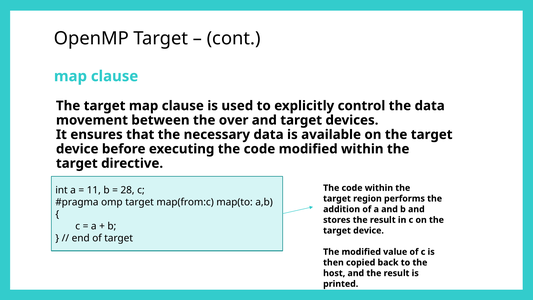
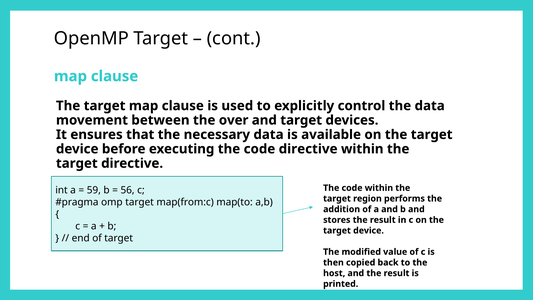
code modified: modified -> directive
11: 11 -> 59
28: 28 -> 56
